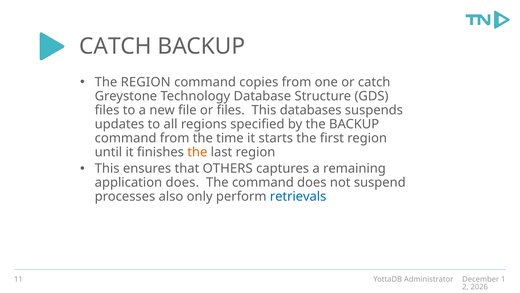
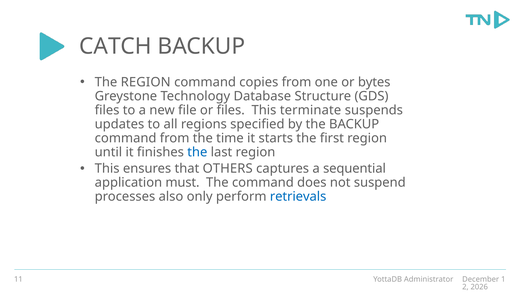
or catch: catch -> bytes
databases: databases -> terminate
the at (197, 152) colour: orange -> blue
remaining: remaining -> sequential
application does: does -> must
